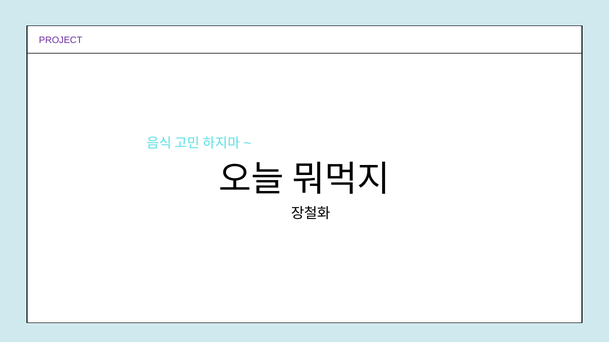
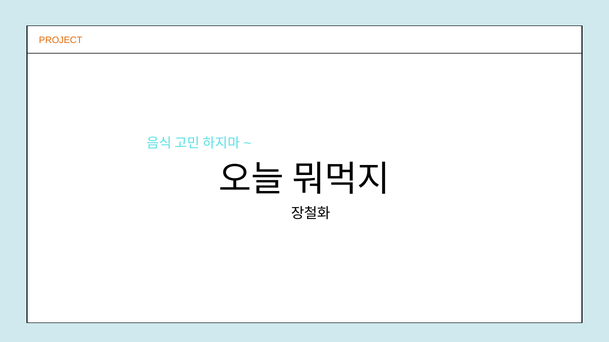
PROJECT colour: purple -> orange
